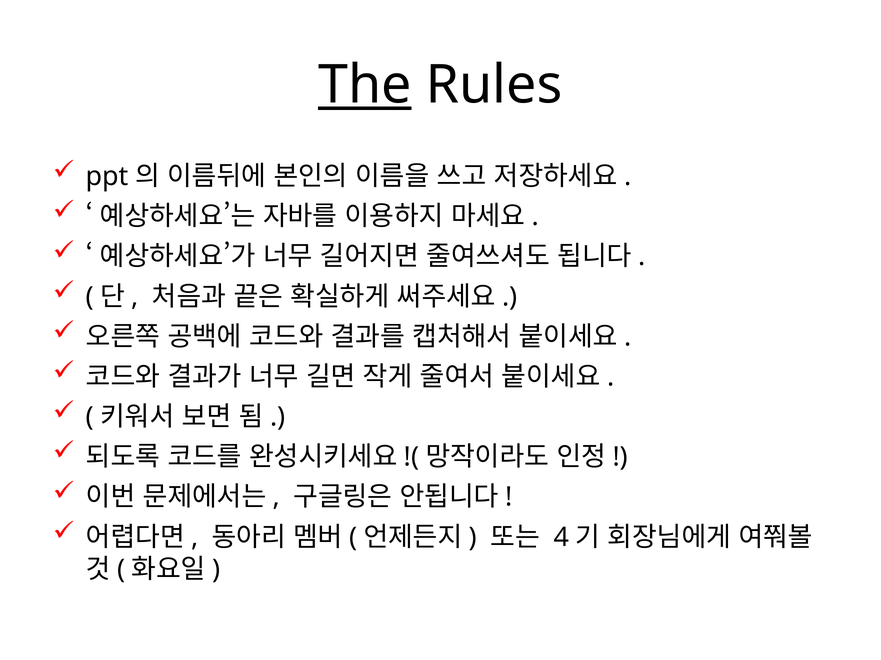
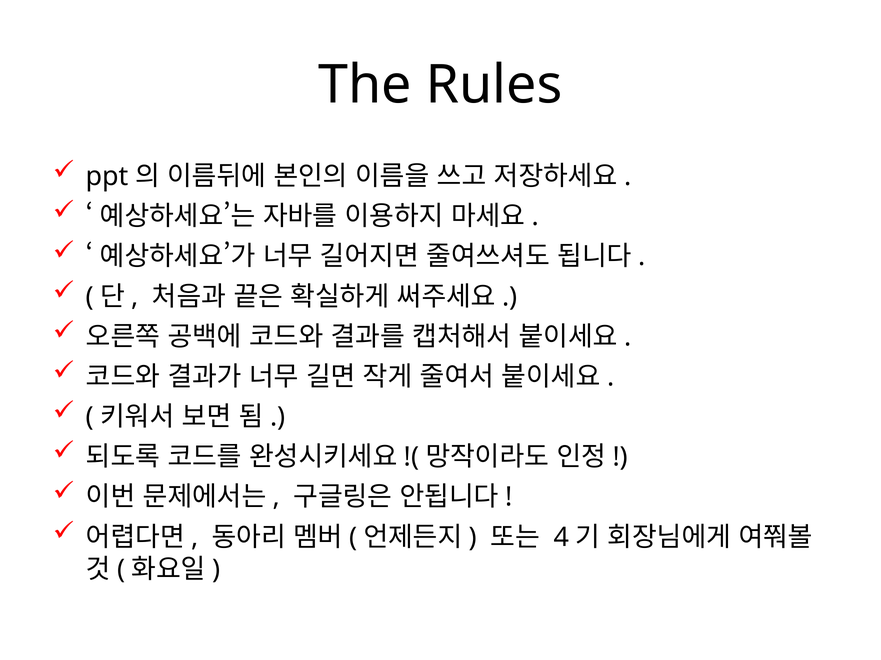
The underline: present -> none
